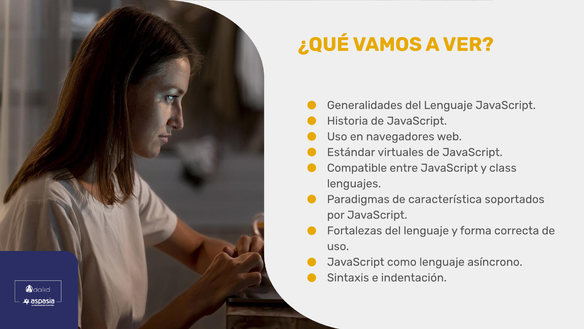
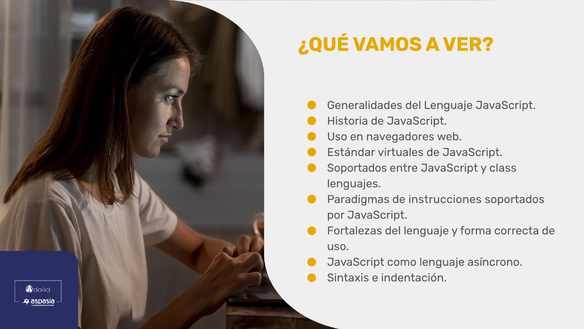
Compatible at (357, 168): Compatible -> Soportados
característica: característica -> instrucciones
